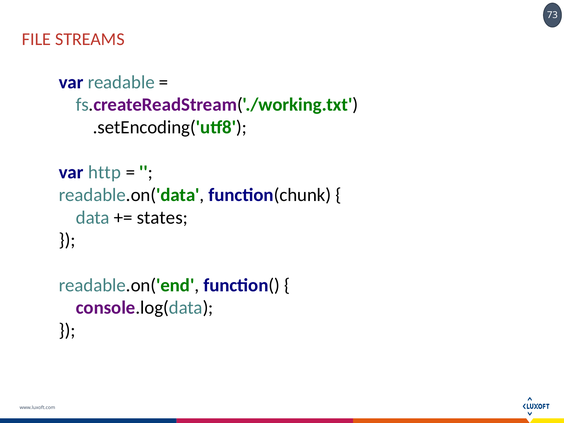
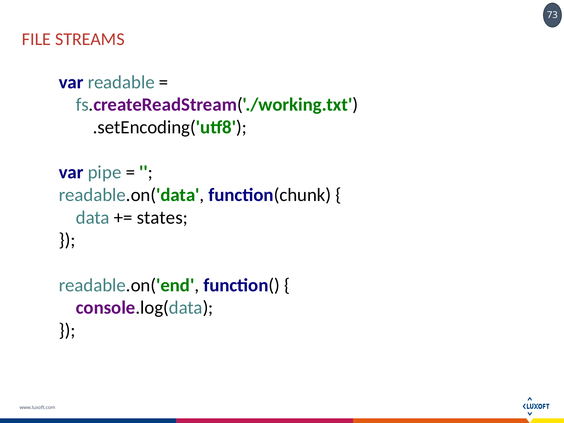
http: http -> pipe
